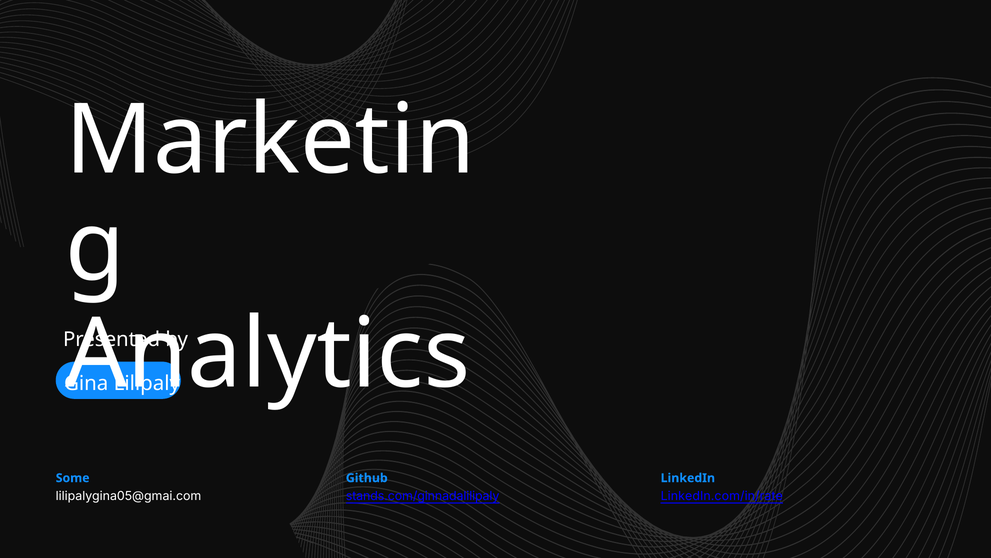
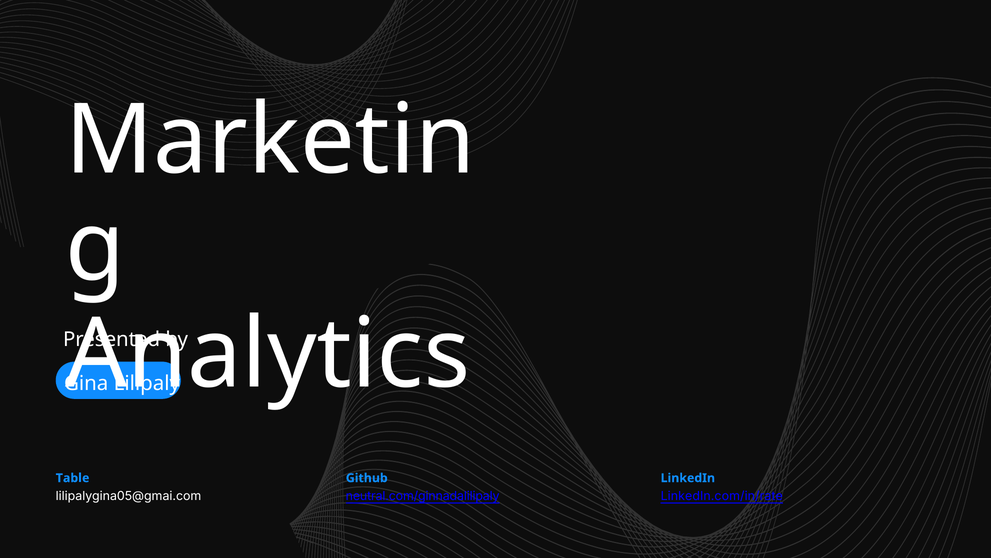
Some: Some -> Table
stands.com/ginnadalilipaly: stands.com/ginnadalilipaly -> neutral.com/ginnadalilipaly
